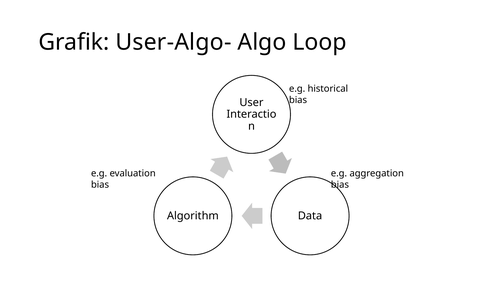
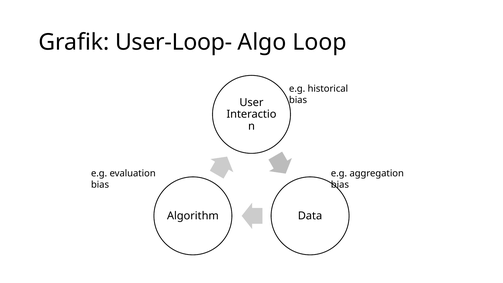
User-Algo-: User-Algo- -> User-Loop-
